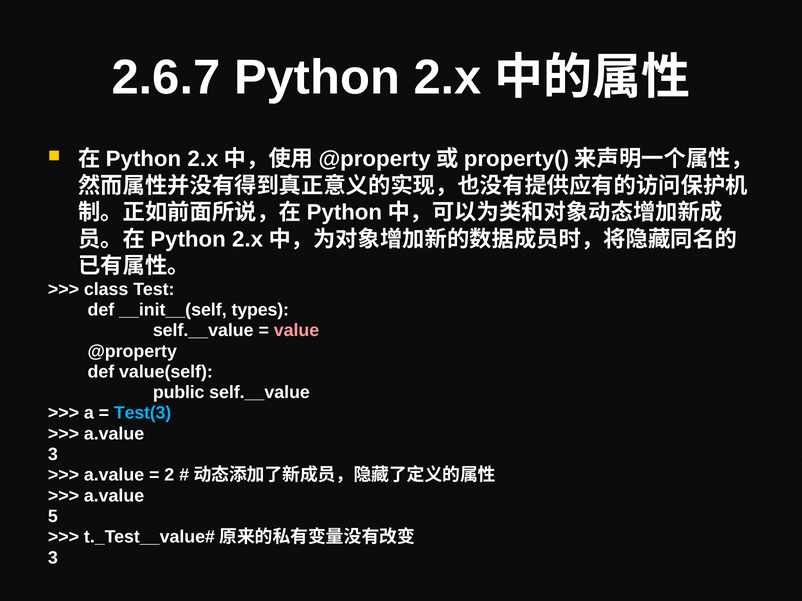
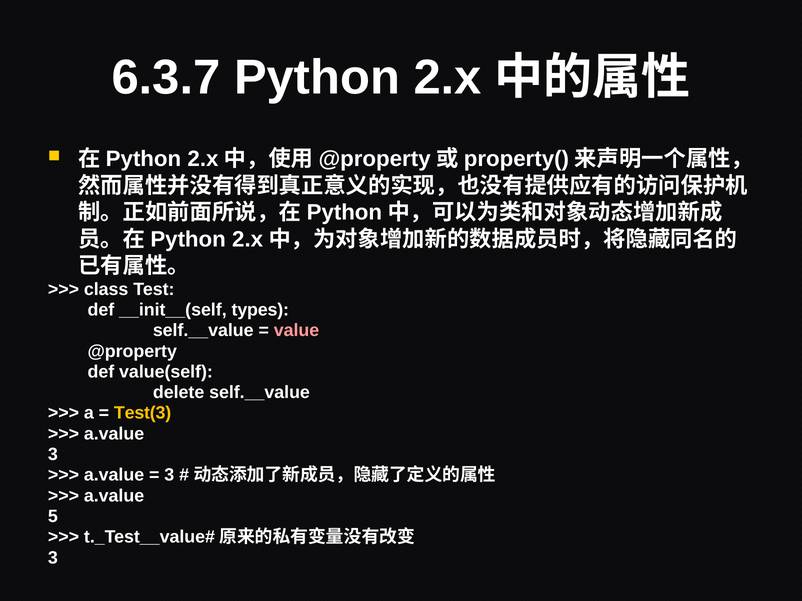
2.6.7: 2.6.7 -> 6.3.7
public: public -> delete
Test(3 colour: light blue -> yellow
2 at (169, 476): 2 -> 3
